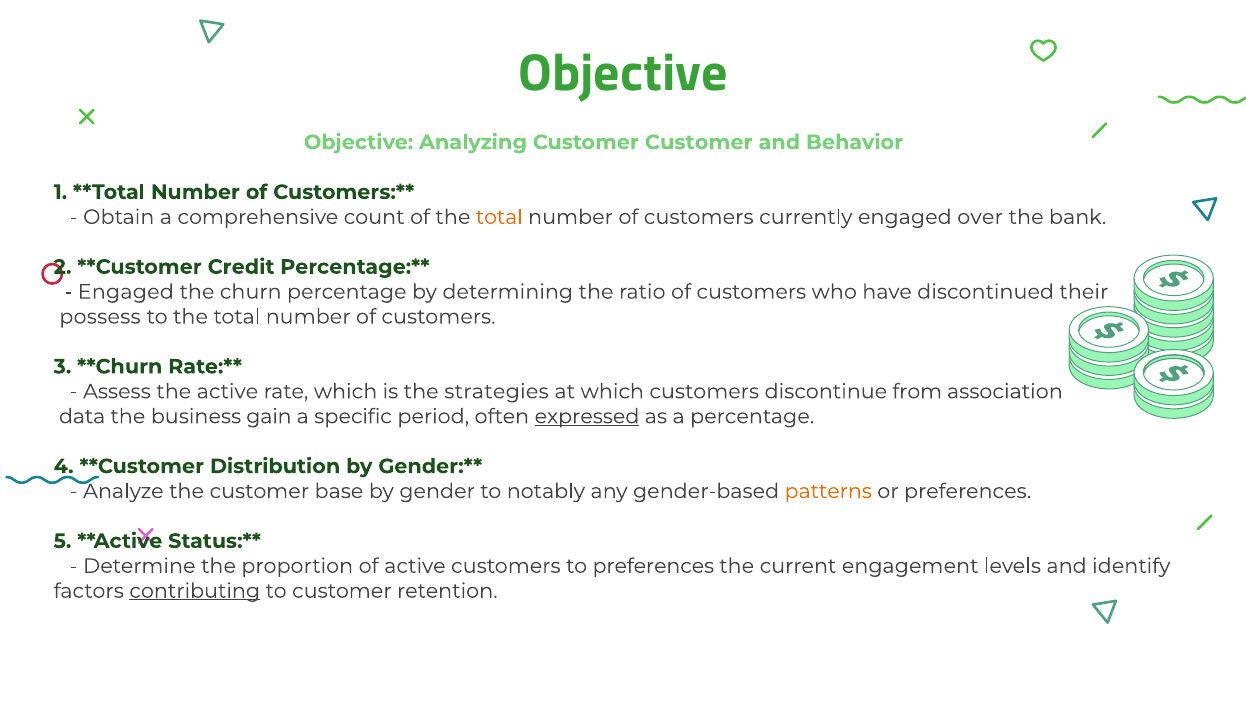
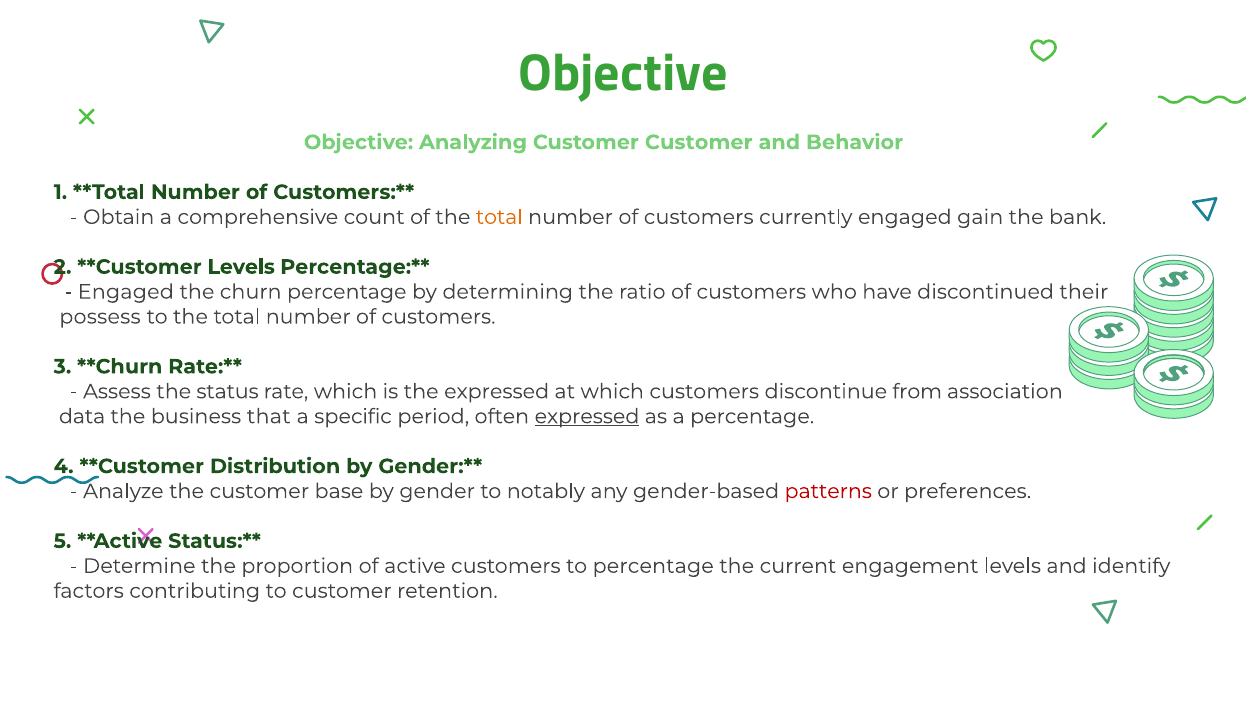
over: over -> gain
Credit at (241, 267): Credit -> Levels
the active: active -> status
the strategies: strategies -> expressed
gain: gain -> that
patterns colour: orange -> red
to preferences: preferences -> percentage
contributing underline: present -> none
